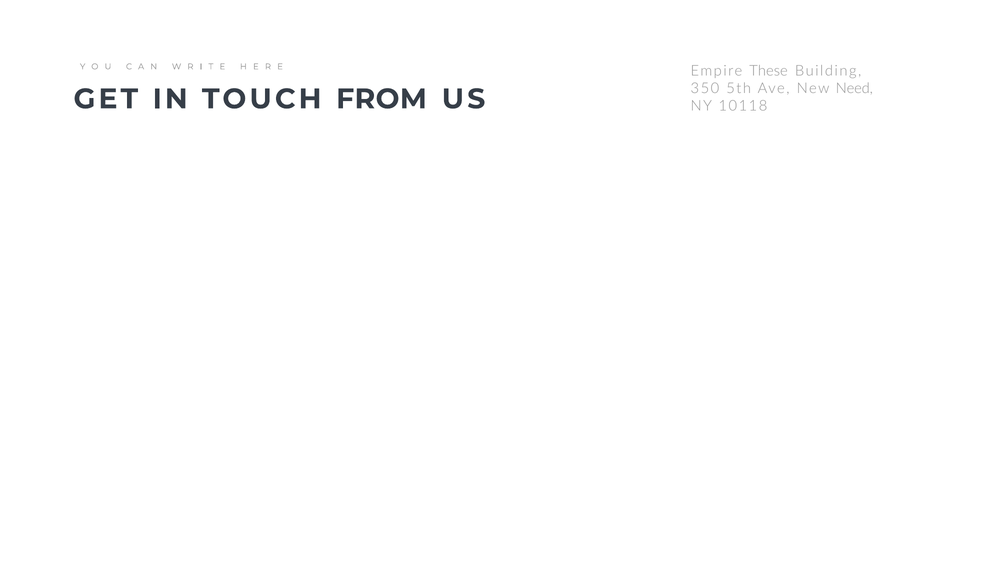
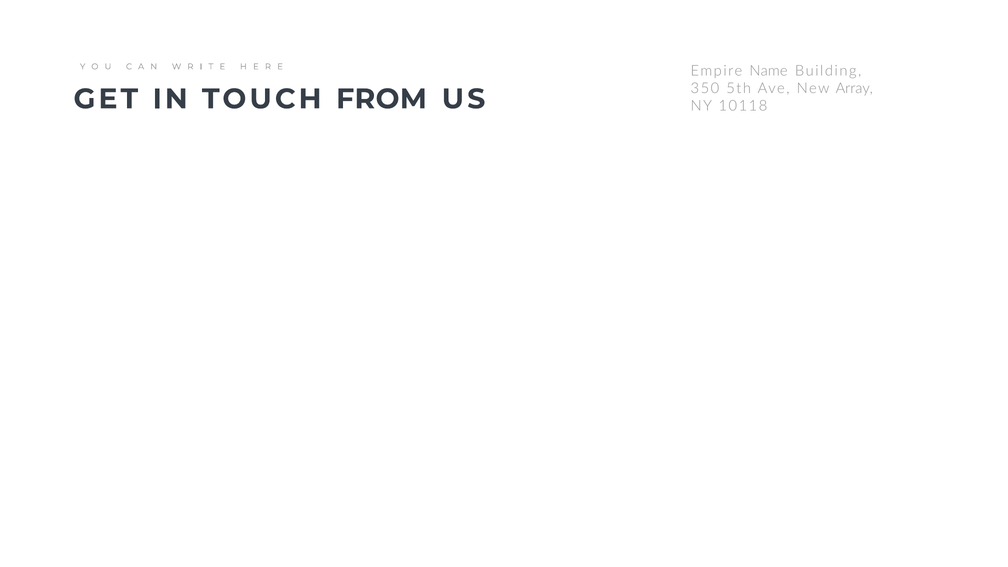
These: These -> Name
Need: Need -> Array
